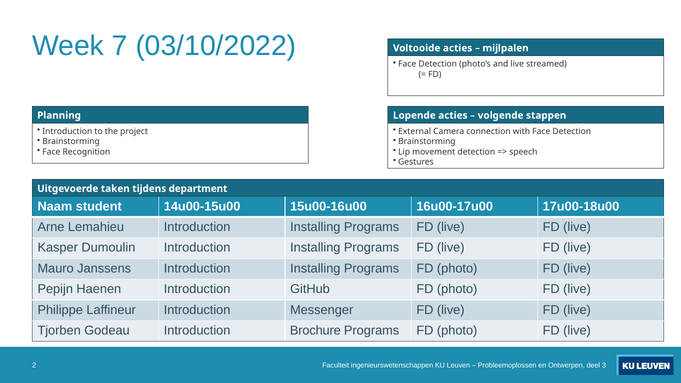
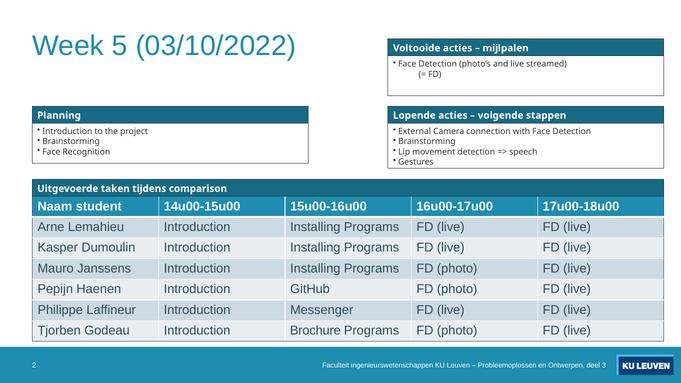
7: 7 -> 5
department: department -> comparison
